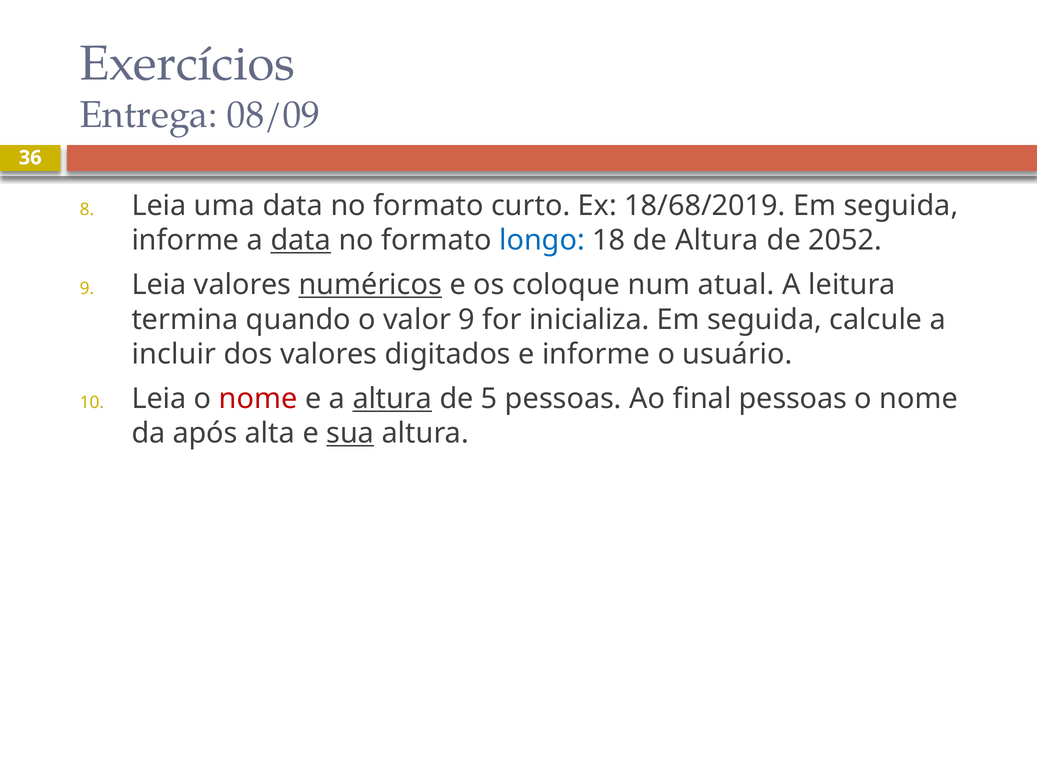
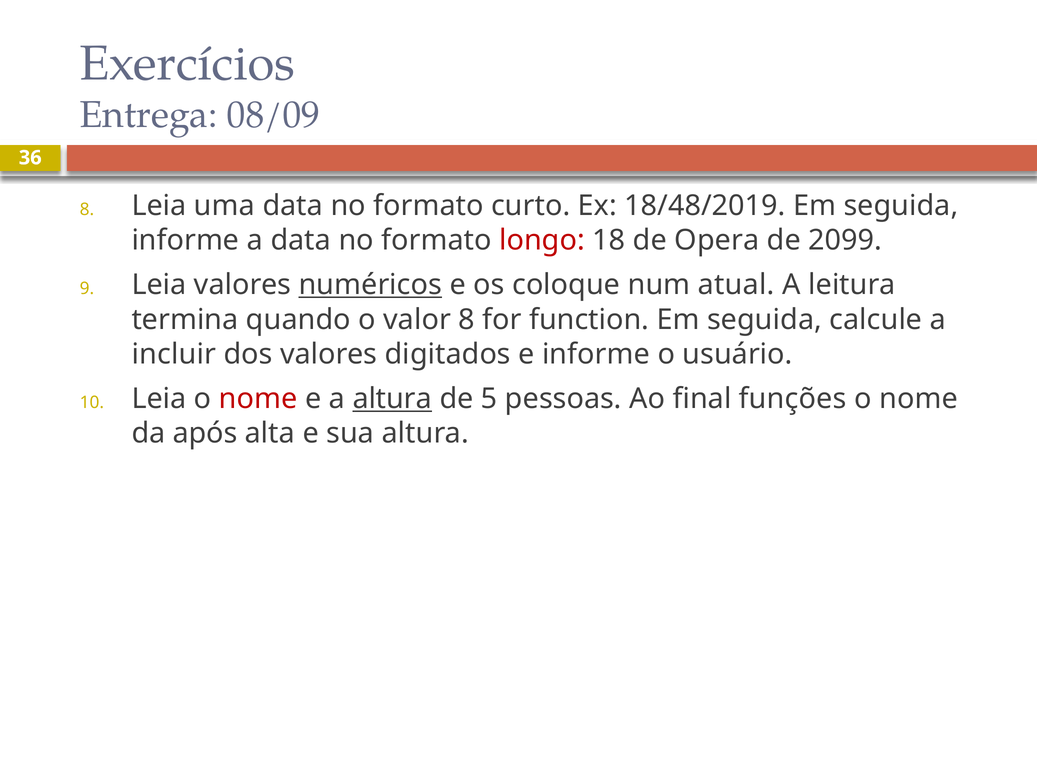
18/68/2019: 18/68/2019 -> 18/48/2019
data at (301, 241) underline: present -> none
longo colour: blue -> red
de Altura: Altura -> Opera
2052: 2052 -> 2099
valor 9: 9 -> 8
inicializa: inicializa -> function
final pessoas: pessoas -> funções
sua underline: present -> none
